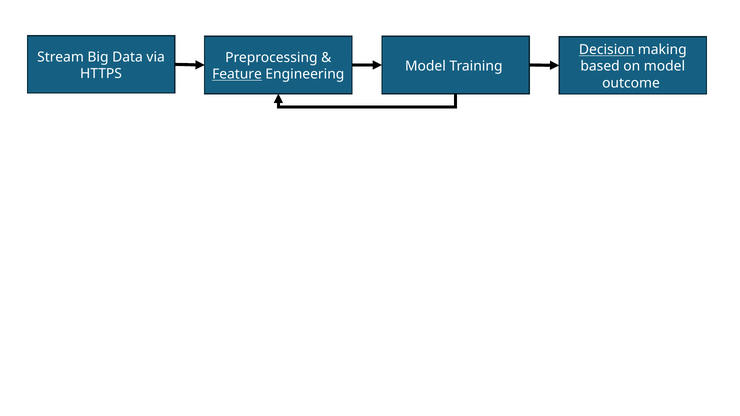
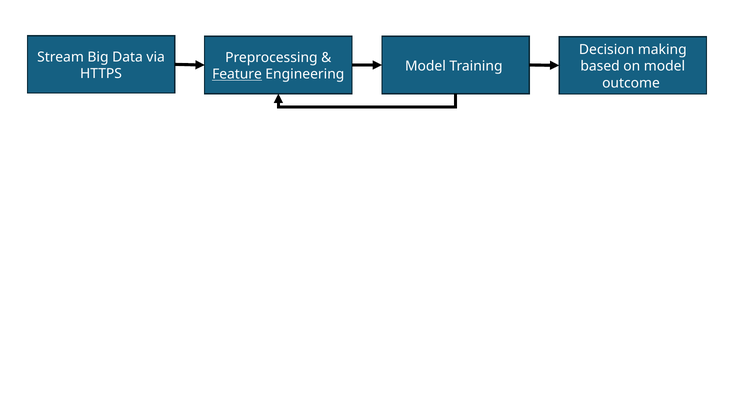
Decision underline: present -> none
